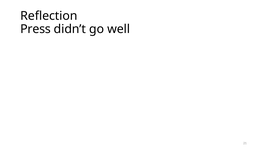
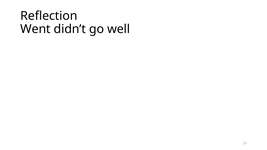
Press: Press -> Went
